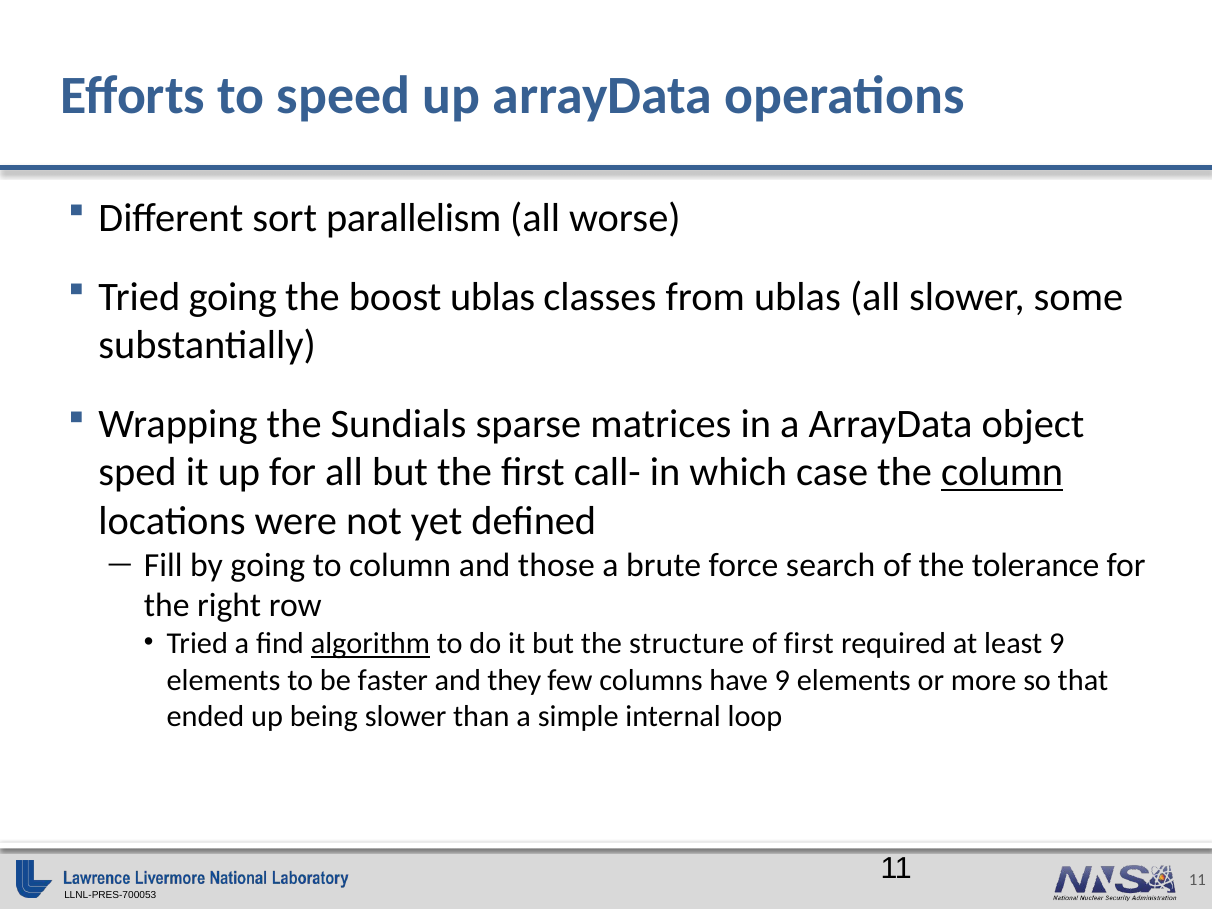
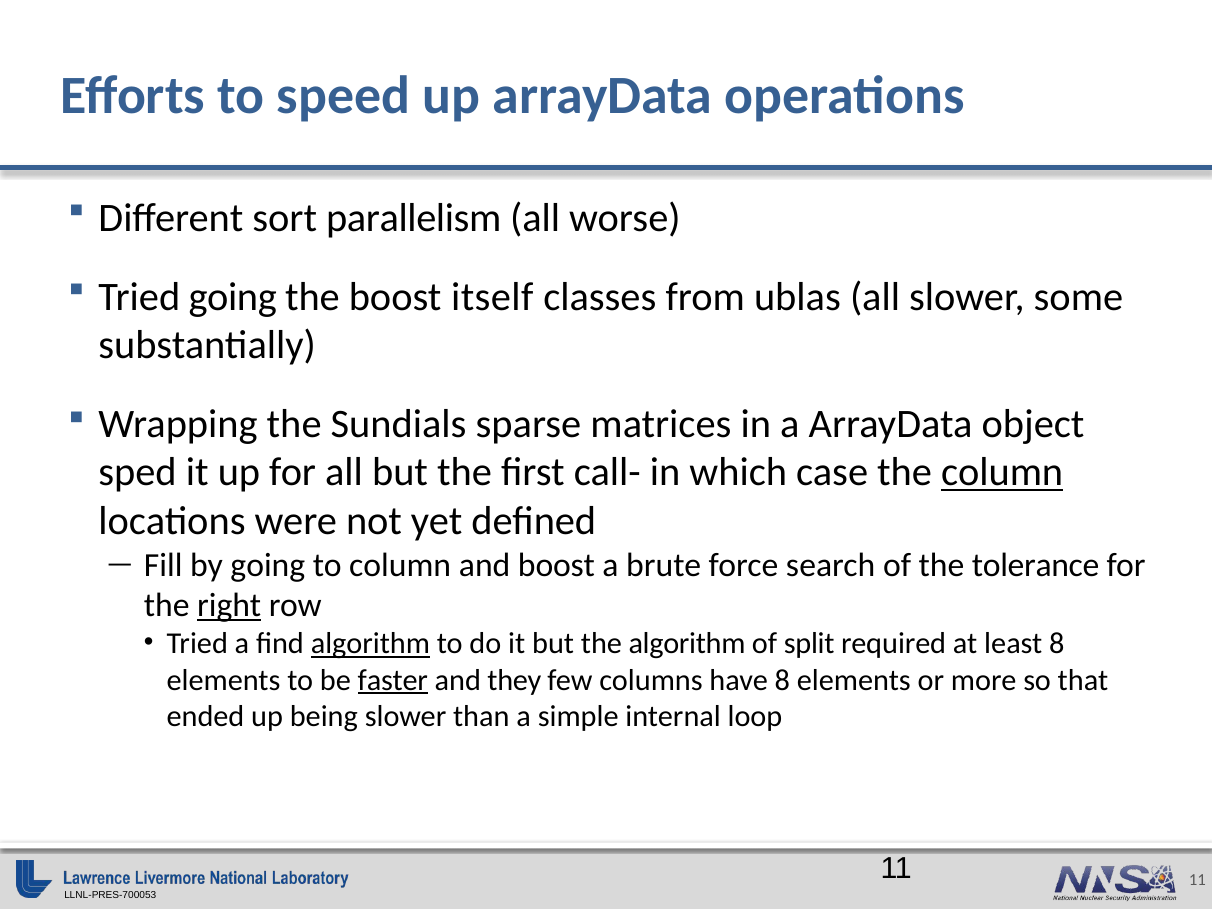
boost ublas: ublas -> itself
and those: those -> boost
right underline: none -> present
the structure: structure -> algorithm
of first: first -> split
least 9: 9 -> 8
faster underline: none -> present
have 9: 9 -> 8
